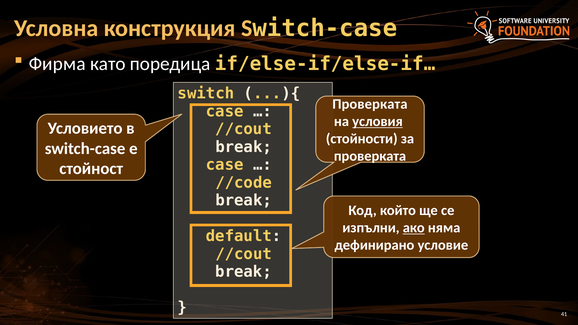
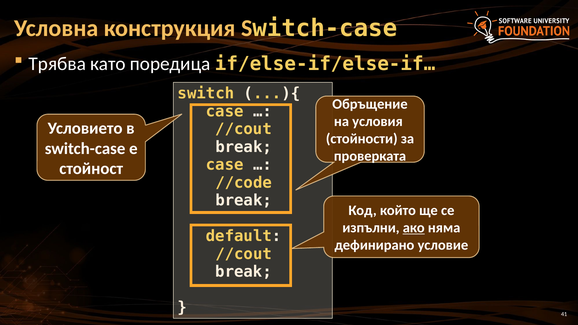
Фирма: Фирма -> Трябва
Проверката at (370, 104): Проверката -> Обръщение
условия underline: present -> none
